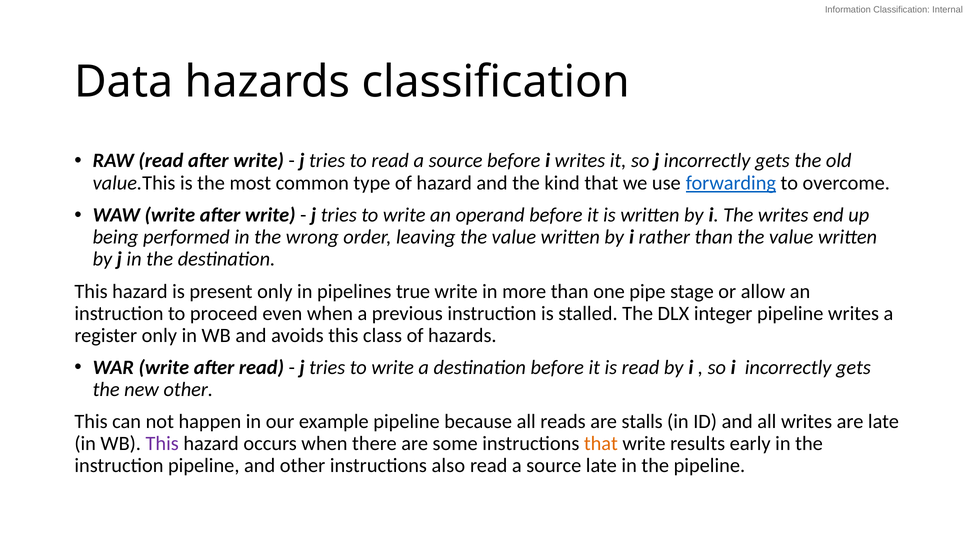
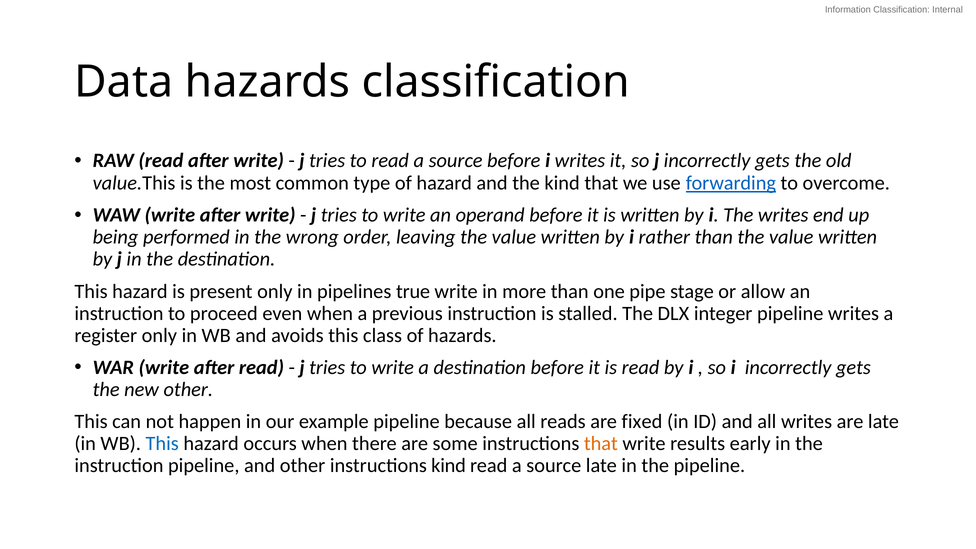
stalls: stalls -> fixed
This at (162, 444) colour: purple -> blue
instructions also: also -> kind
